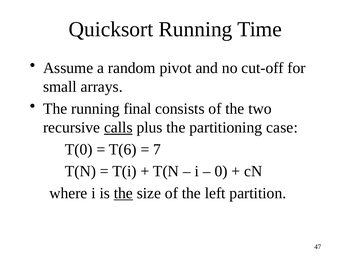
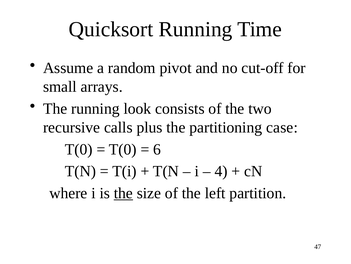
final: final -> look
calls underline: present -> none
T(6 at (123, 149): T(6 -> T(0
7: 7 -> 6
0: 0 -> 4
